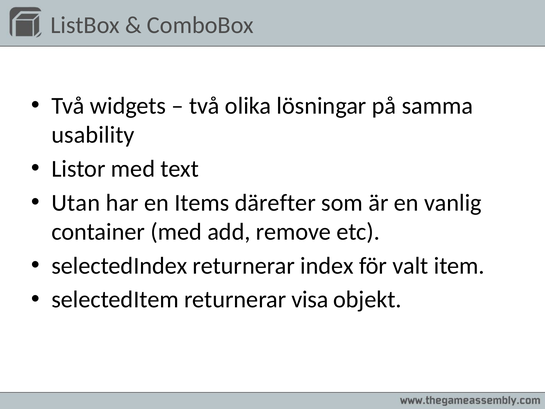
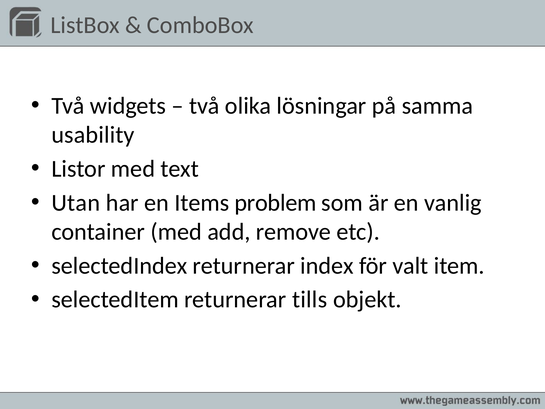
därefter: därefter -> problem
visa: visa -> tills
